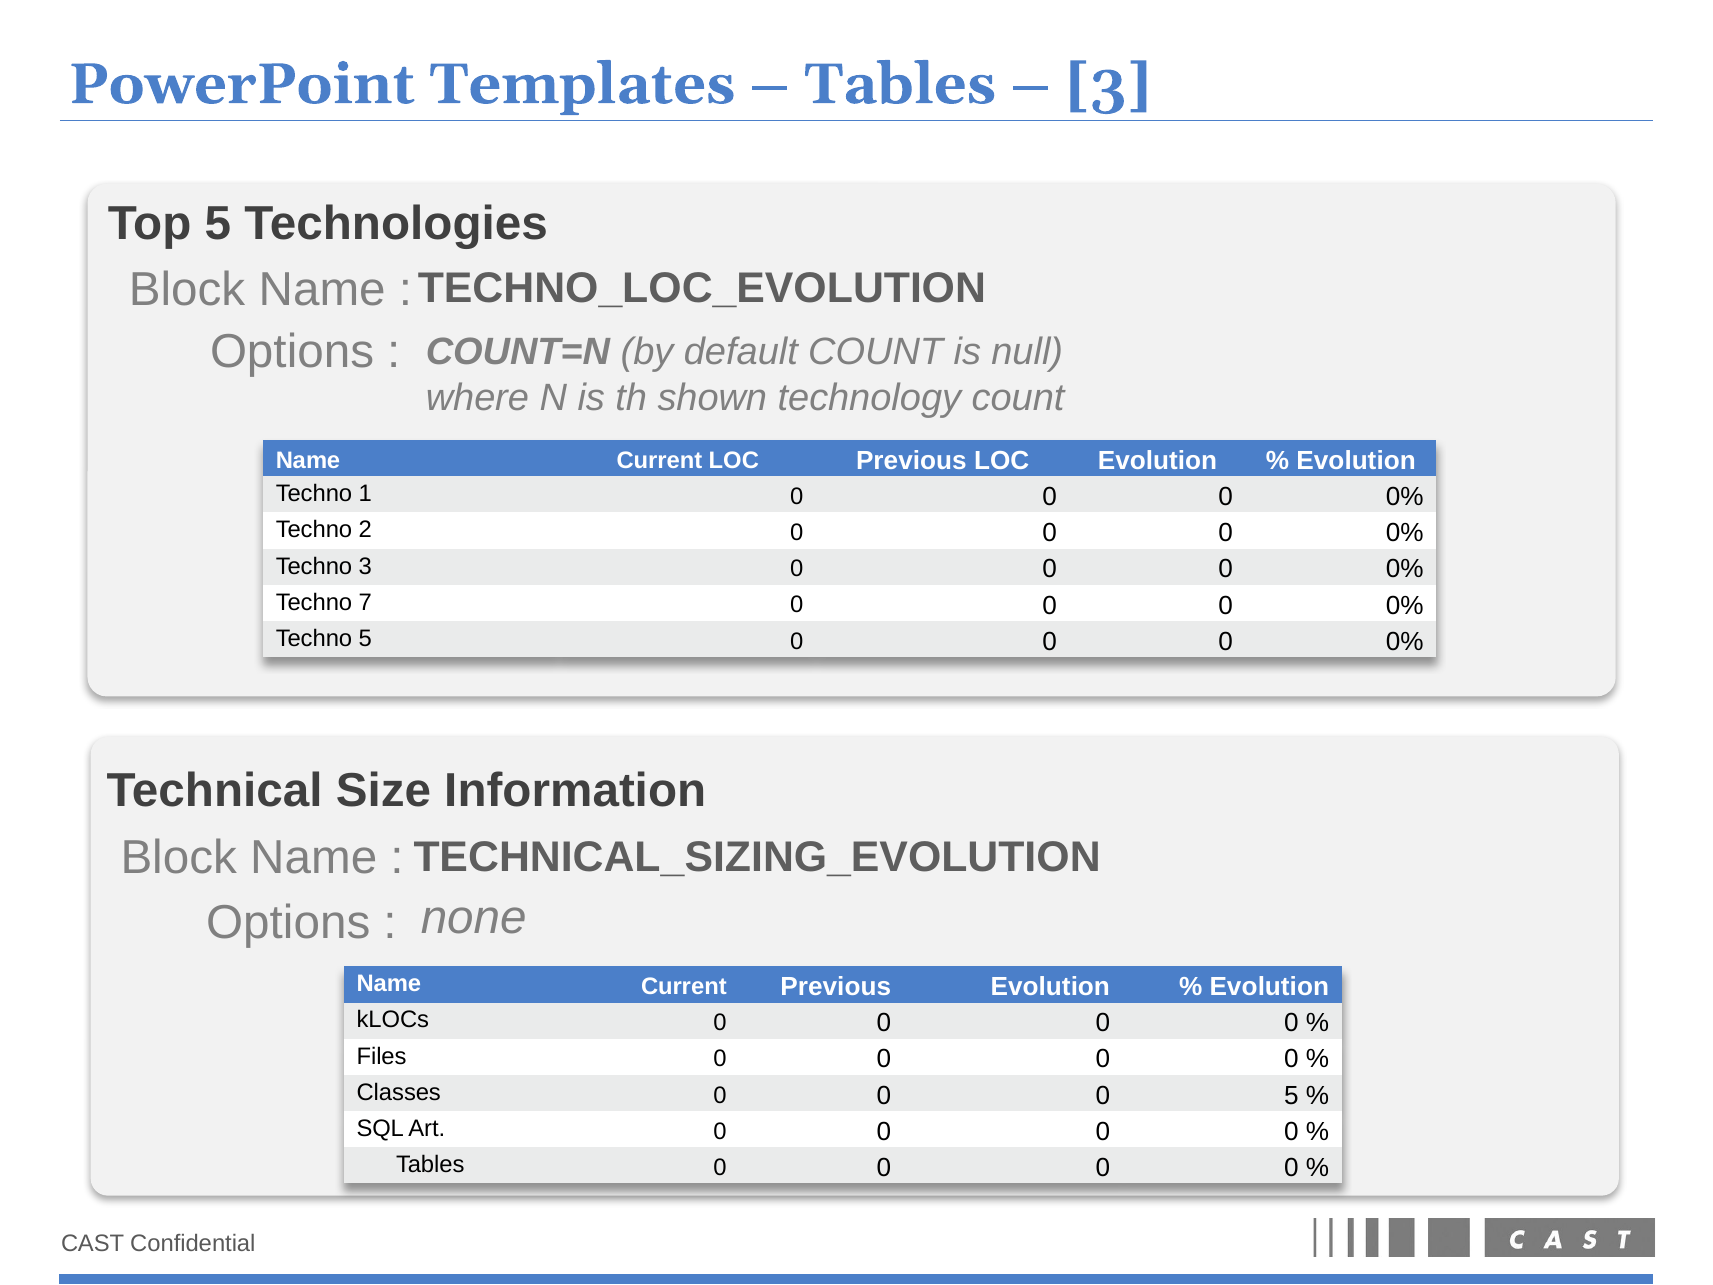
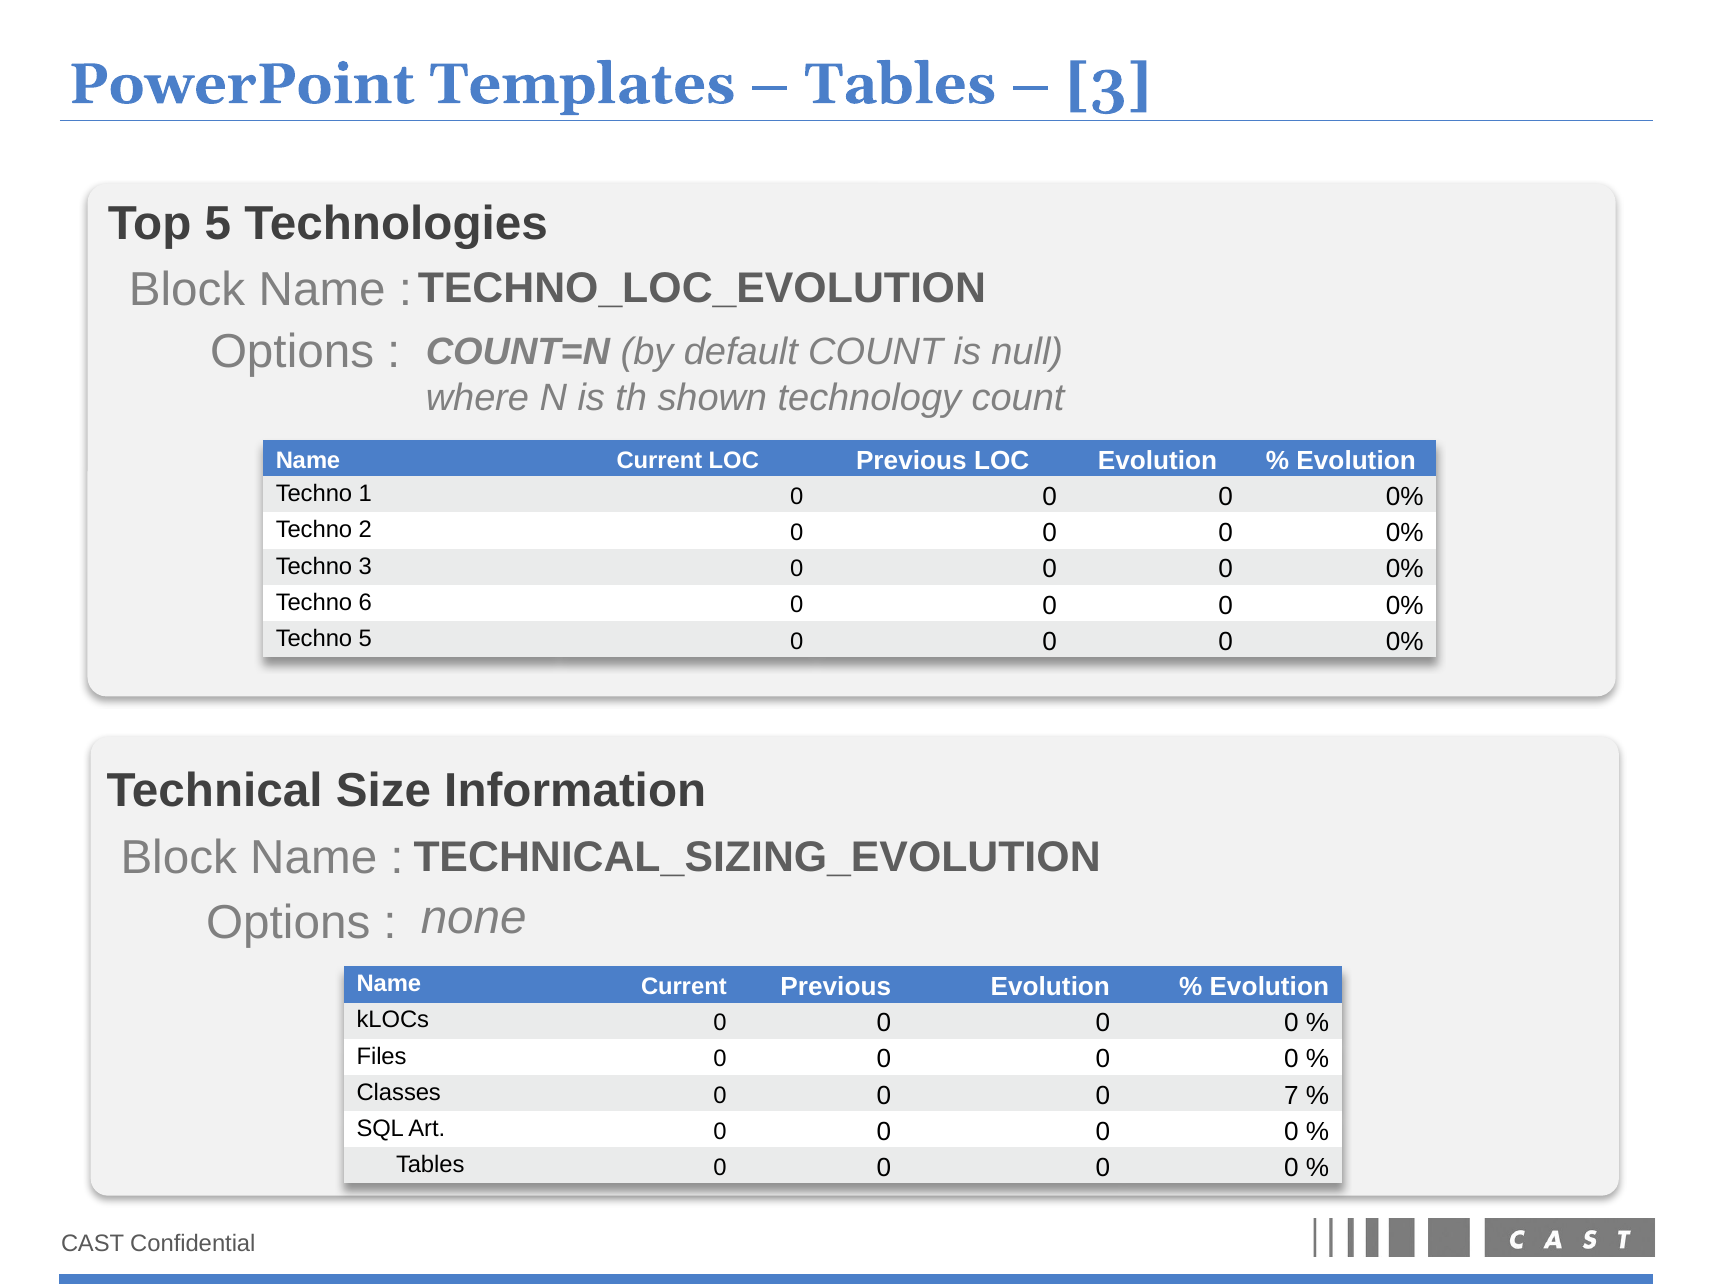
7: 7 -> 6
0 5: 5 -> 7
